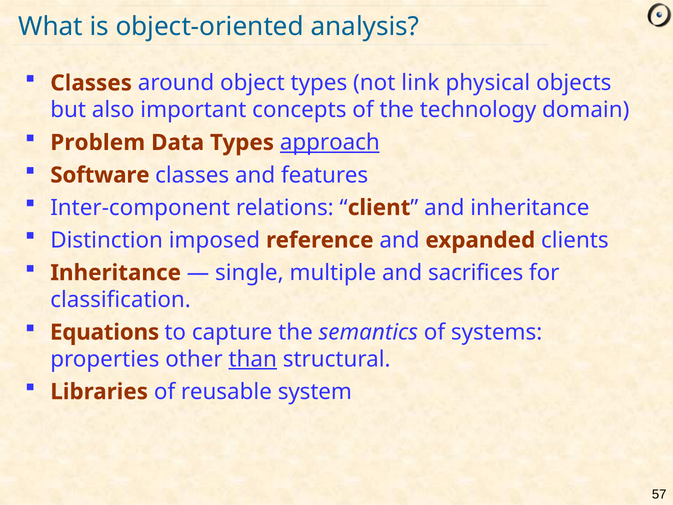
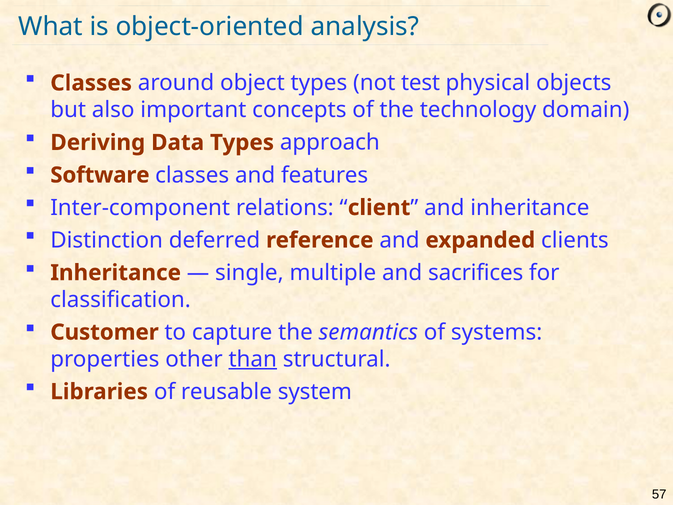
link: link -> test
Problem: Problem -> Deriving
approach underline: present -> none
imposed: imposed -> deferred
Equations: Equations -> Customer
